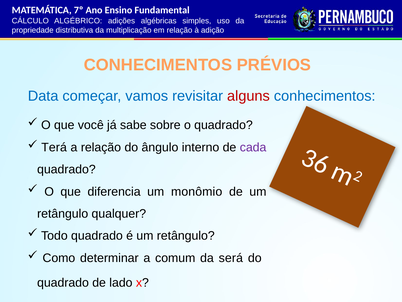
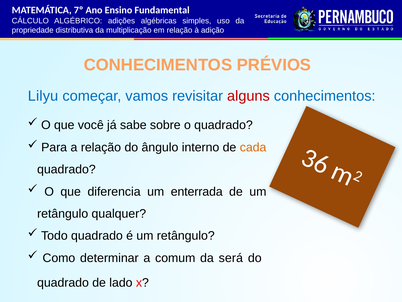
Data: Data -> Lilyu
Terá: Terá -> Para
cada colour: purple -> orange
monômio: monômio -> enterrada
